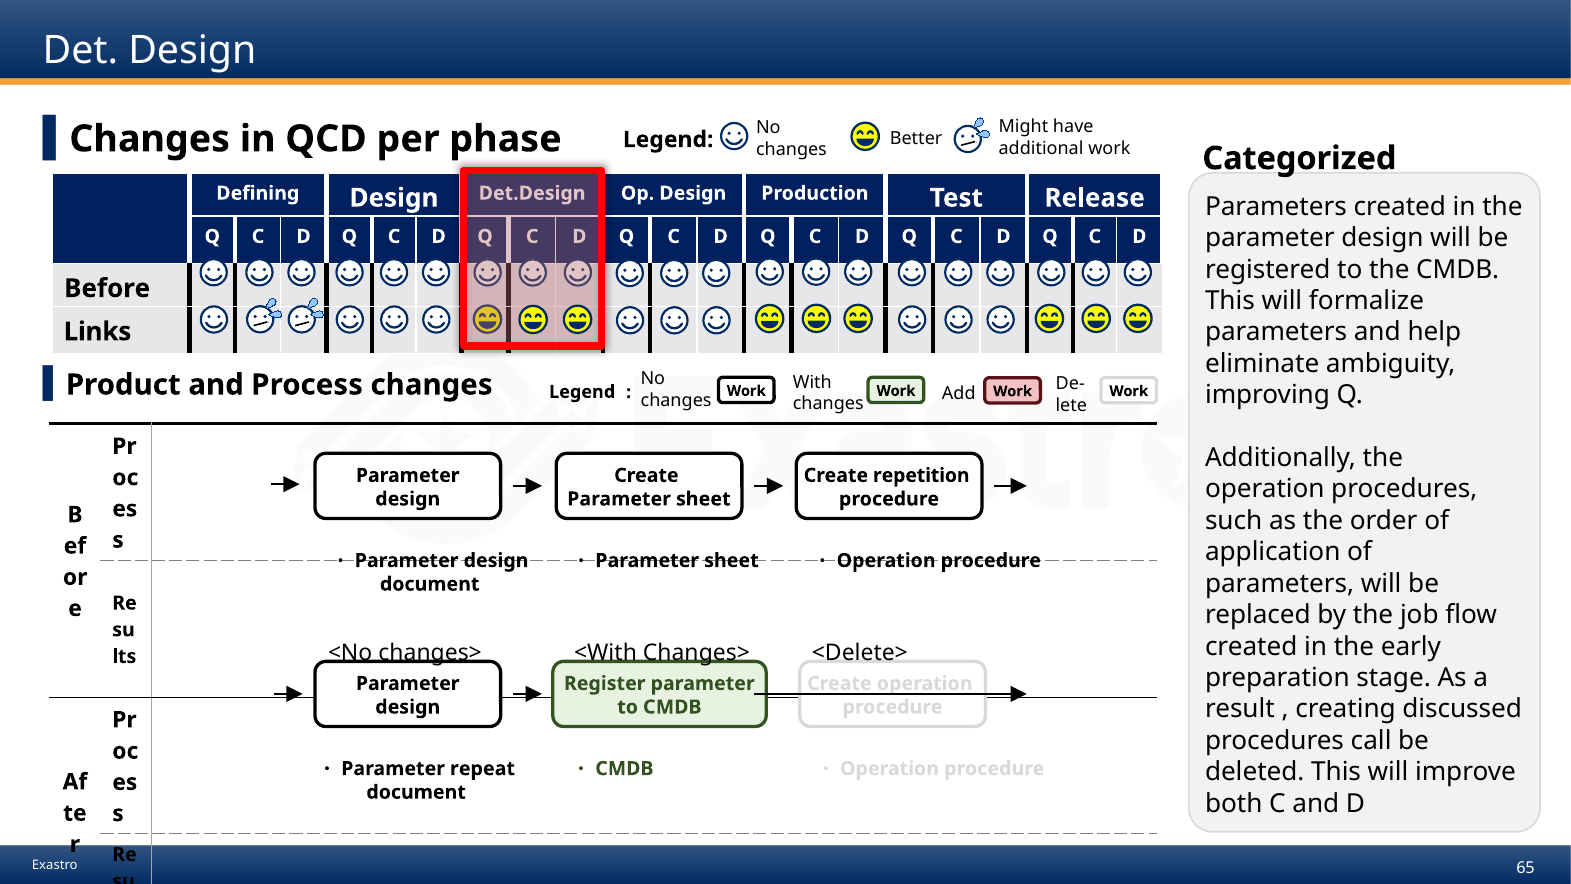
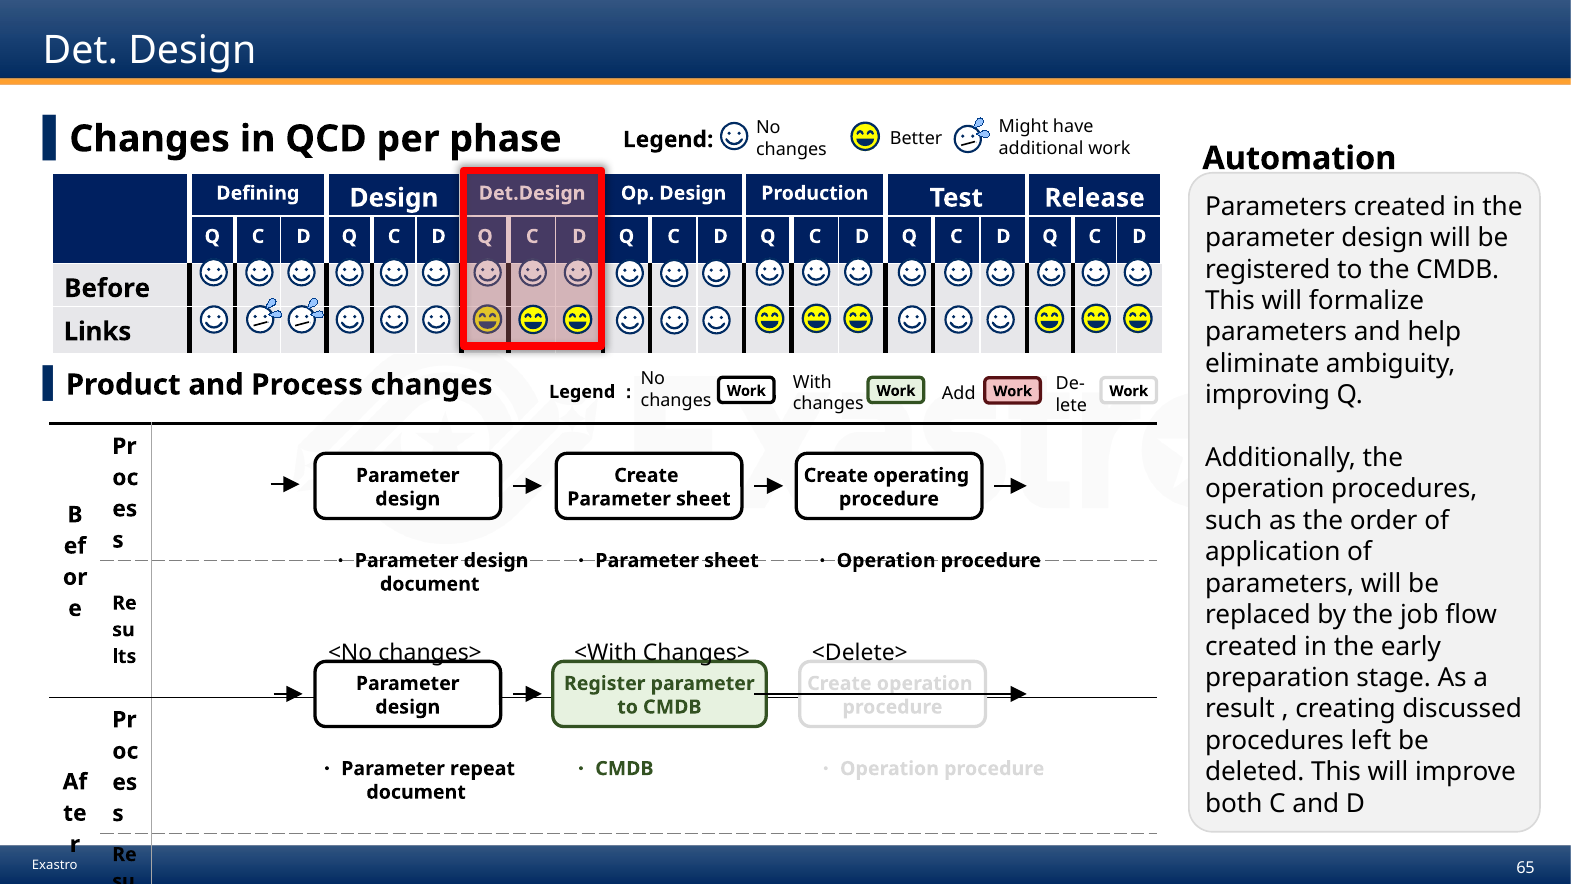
Categorized: Categorized -> Automation
repetition: repetition -> operating
call: call -> left
